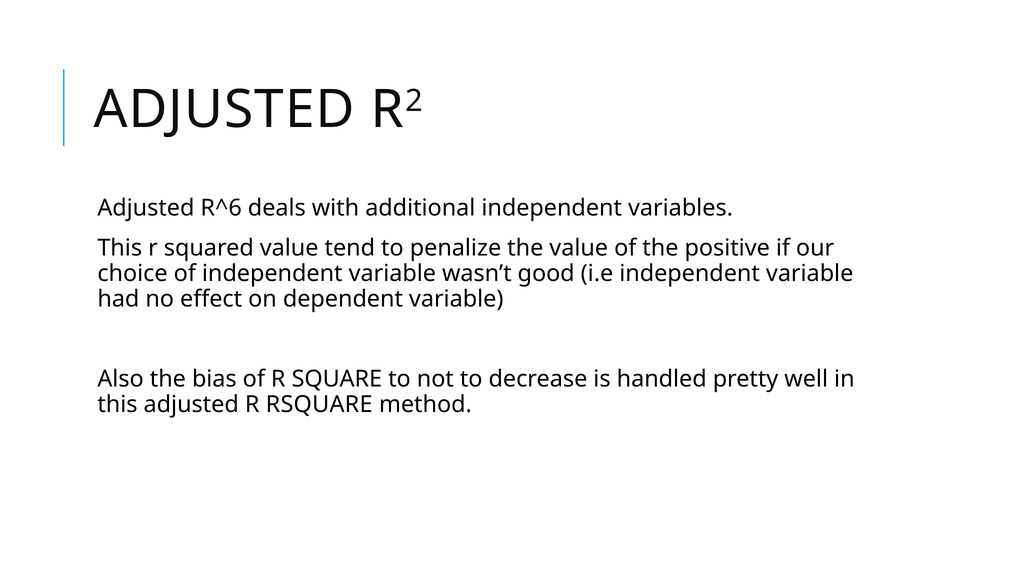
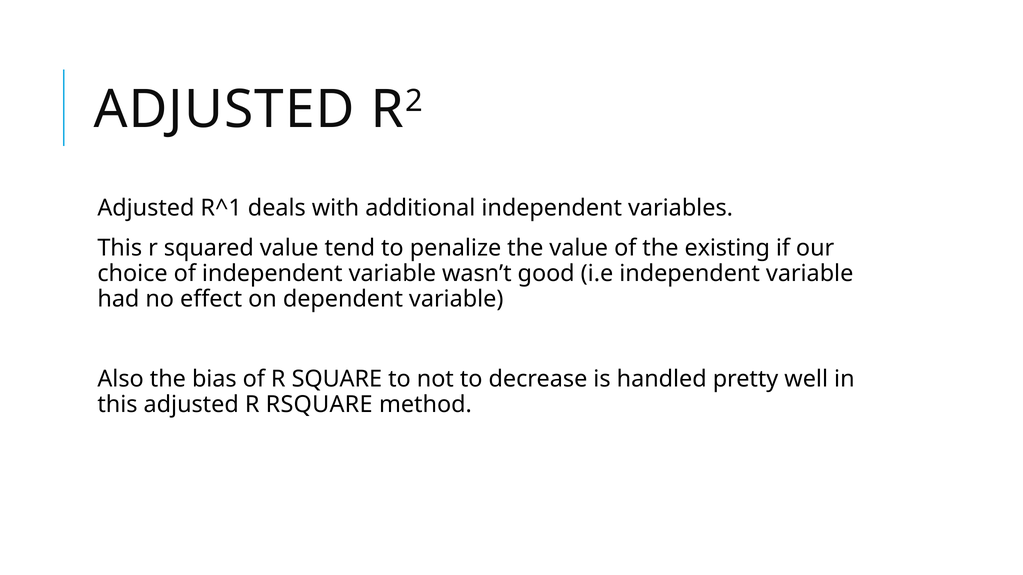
R^6: R^6 -> R^1
positive: positive -> existing
